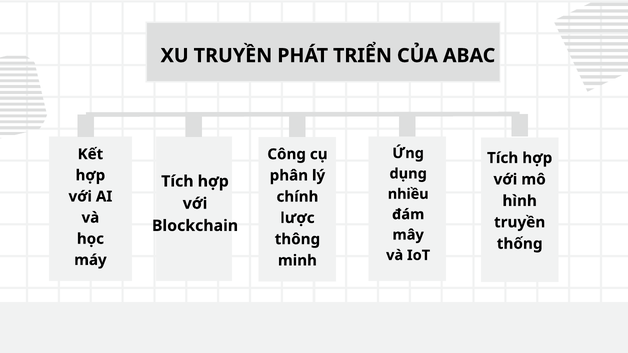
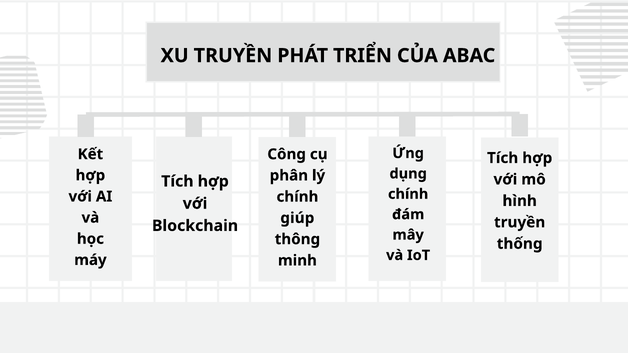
nhiều at (408, 194): nhiều -> chính
lược: lược -> giúp
